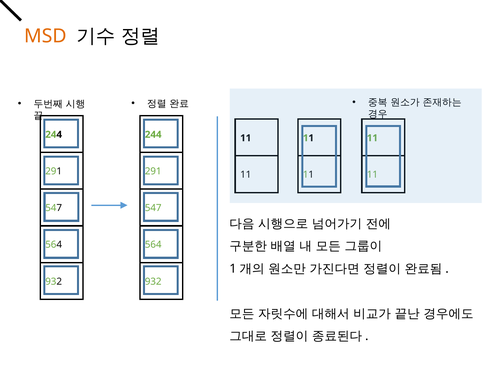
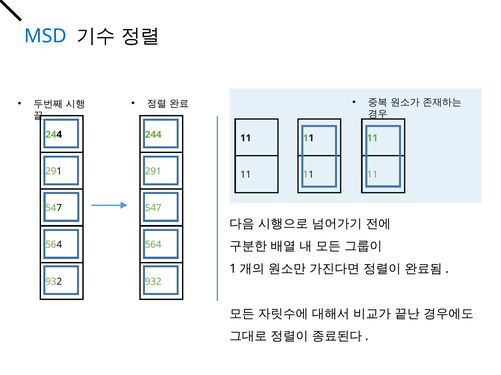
MSD colour: orange -> blue
